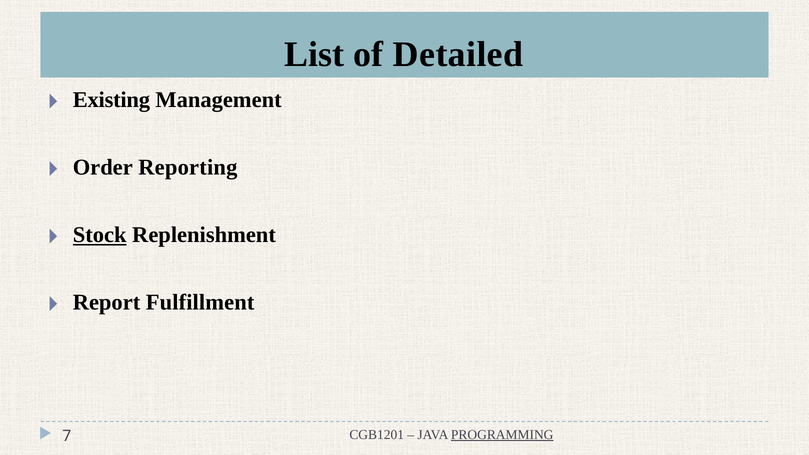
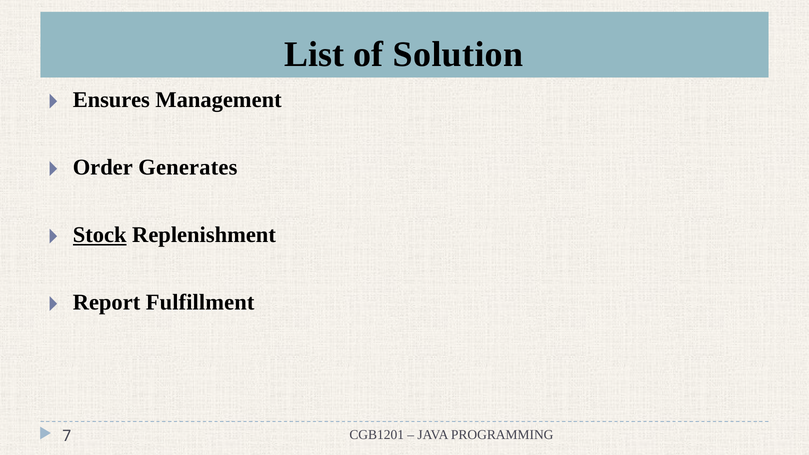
Detailed: Detailed -> Solution
Existing: Existing -> Ensures
Reporting: Reporting -> Generates
PROGRAMMING underline: present -> none
